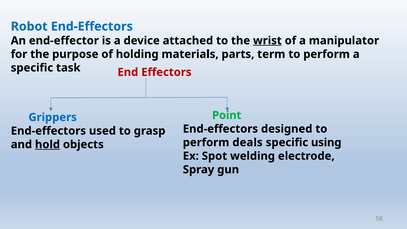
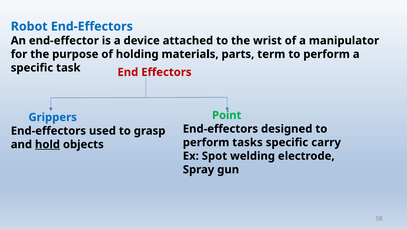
wrist underline: present -> none
deals: deals -> tasks
using: using -> carry
